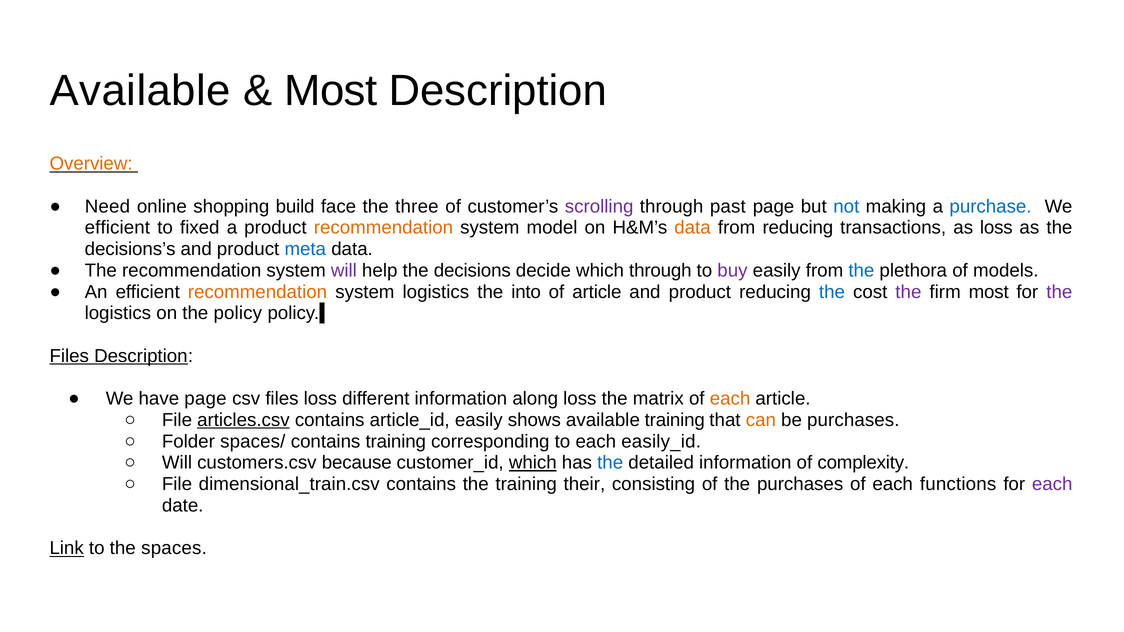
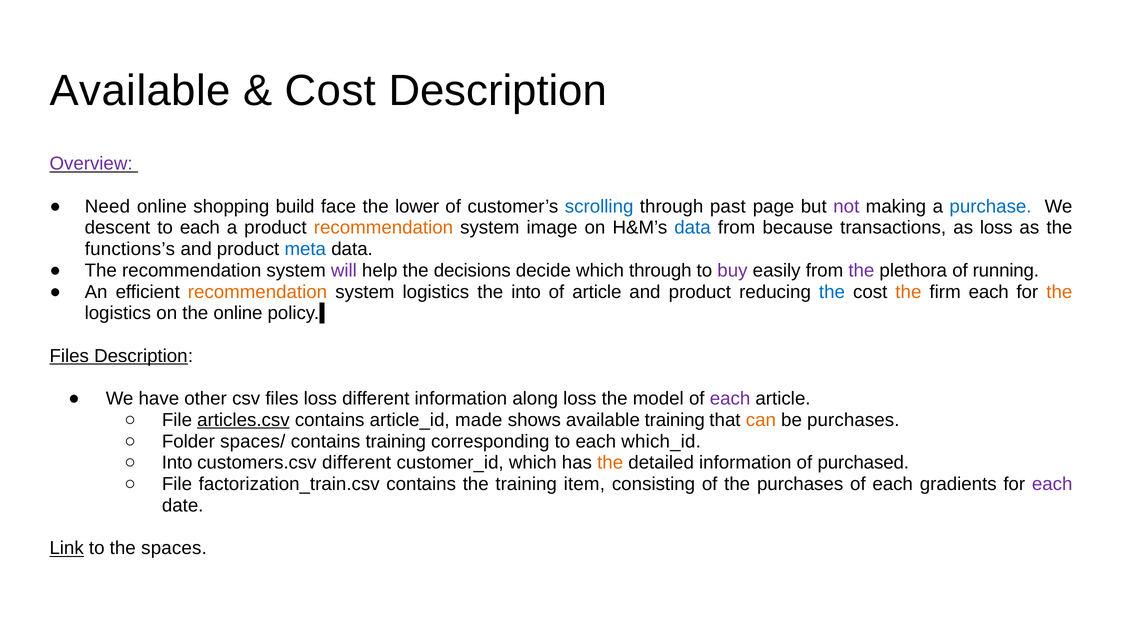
Most at (331, 91): Most -> Cost
Overview colour: orange -> purple
three: three -> lower
scrolling colour: purple -> blue
not colour: blue -> purple
efficient at (117, 228): efficient -> descent
fixed at (200, 228): fixed -> each
model: model -> image
data at (693, 228) colour: orange -> blue
from reducing: reducing -> because
decisions’s: decisions’s -> functions’s
the at (861, 271) colour: blue -> purple
models: models -> running
the at (908, 292) colour: purple -> orange
firm most: most -> each
the at (1059, 292) colour: purple -> orange
the policy: policy -> online
have page: page -> other
matrix: matrix -> model
each at (730, 399) colour: orange -> purple
article_id easily: easily -> made
easily_id: easily_id -> which_id
Will at (177, 463): Will -> Into
customers.csv because: because -> different
which at (533, 463) underline: present -> none
the at (610, 463) colour: blue -> orange
complexity: complexity -> purchased
dimensional_train.csv: dimensional_train.csv -> factorization_train.csv
their: their -> item
functions: functions -> gradients
